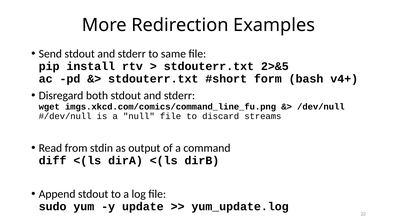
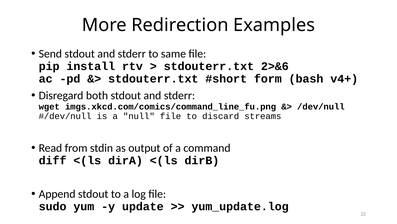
2>&5: 2>&5 -> 2>&6
